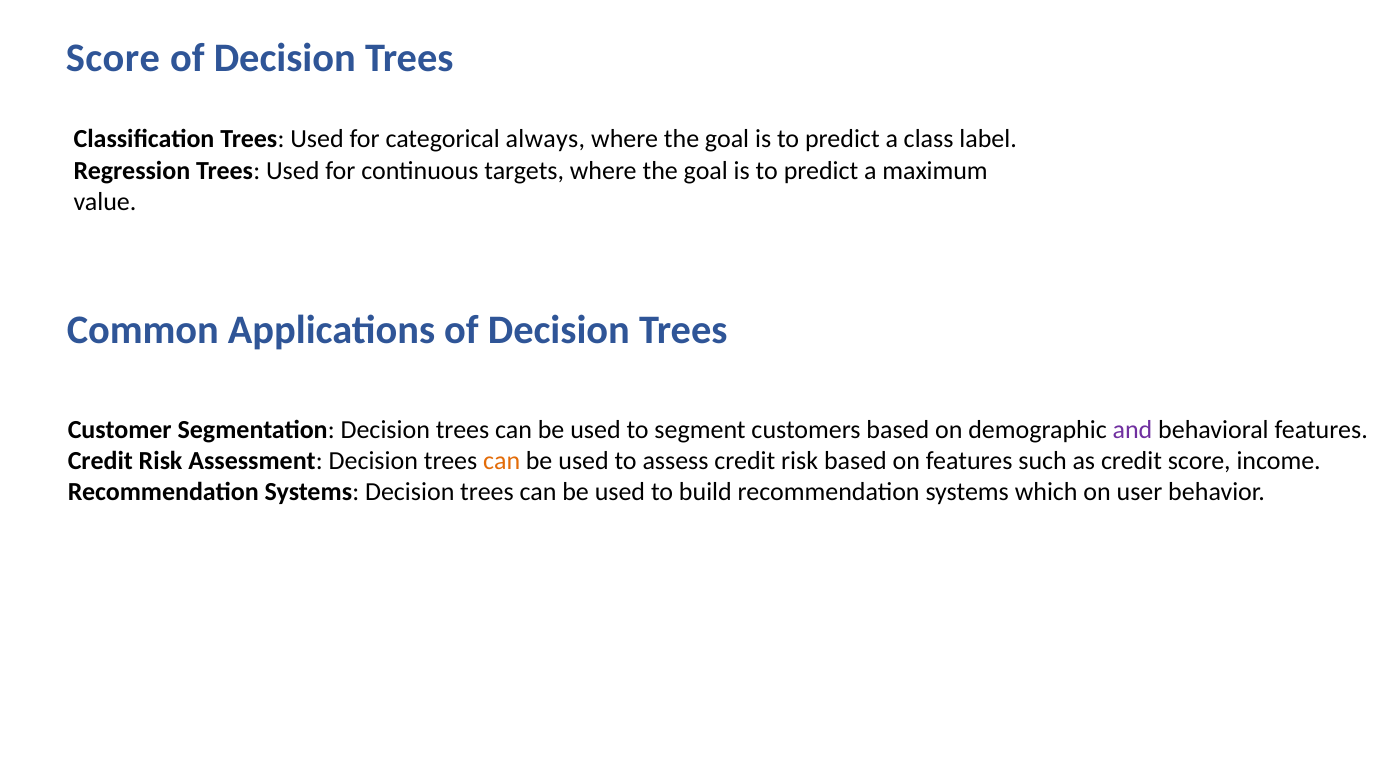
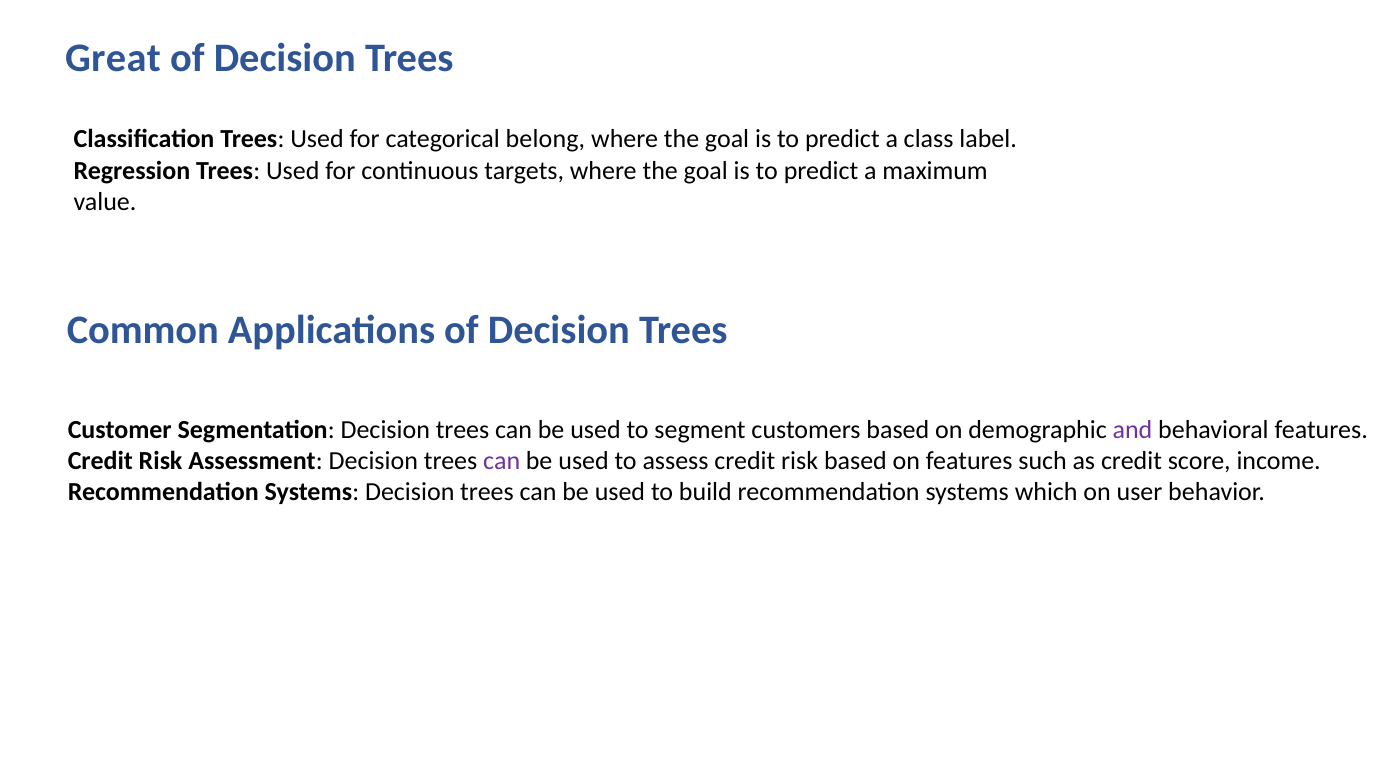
Score at (113, 58): Score -> Great
always: always -> belong
can at (502, 461) colour: orange -> purple
